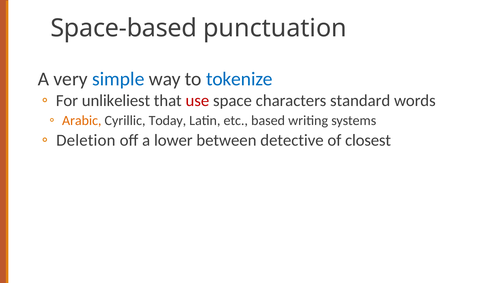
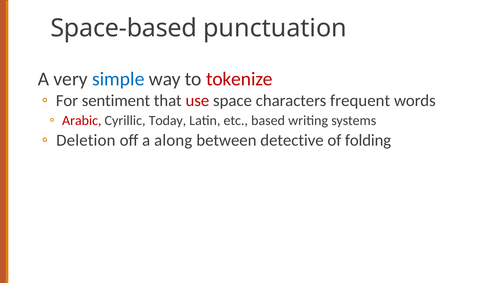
tokenize colour: blue -> red
unlikeliest: unlikeliest -> sentiment
standard: standard -> frequent
Arabic colour: orange -> red
lower: lower -> along
closest: closest -> folding
